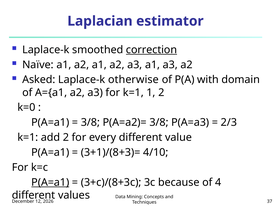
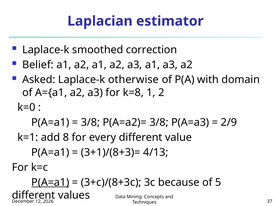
correction underline: present -> none
Naïve: Naïve -> Belief
for k=1: k=1 -> k=8
2/3: 2/3 -> 2/9
add 2: 2 -> 8
4/10: 4/10 -> 4/13
4: 4 -> 5
